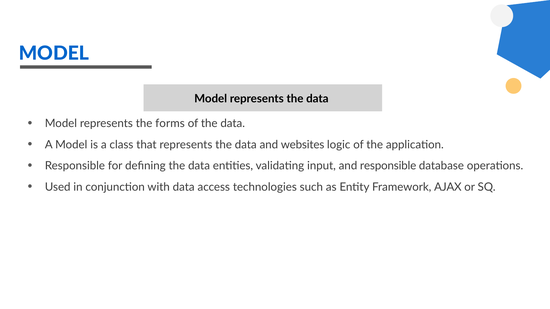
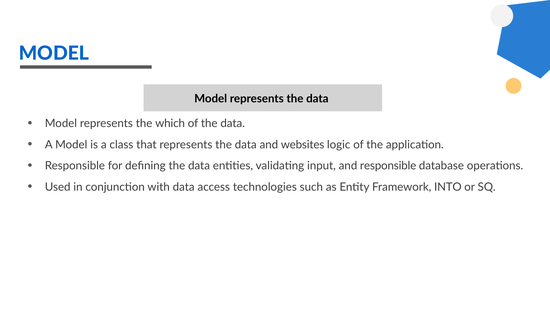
forms: forms -> which
AJAX: AJAX -> INTO
